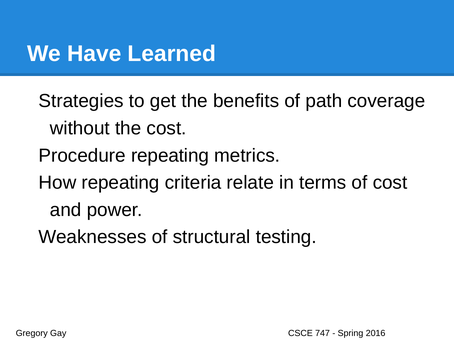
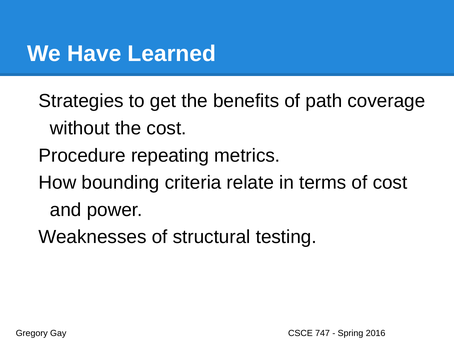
How repeating: repeating -> bounding
